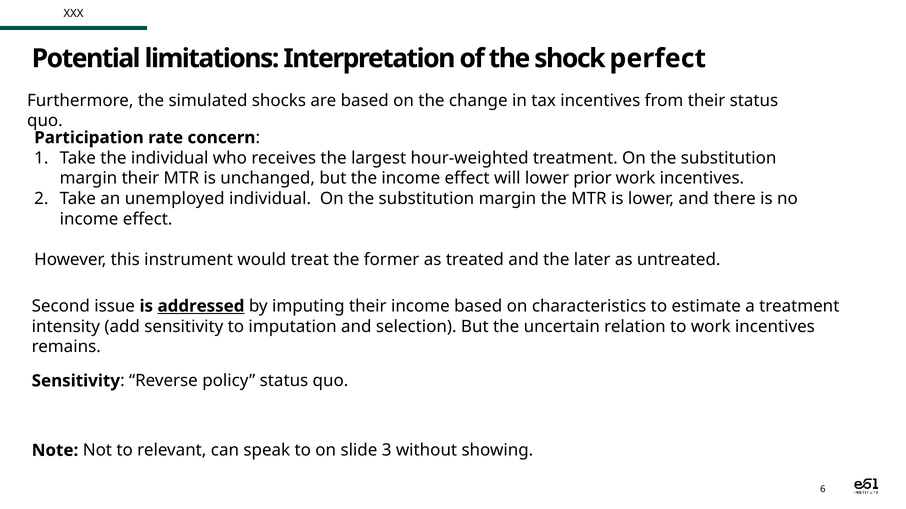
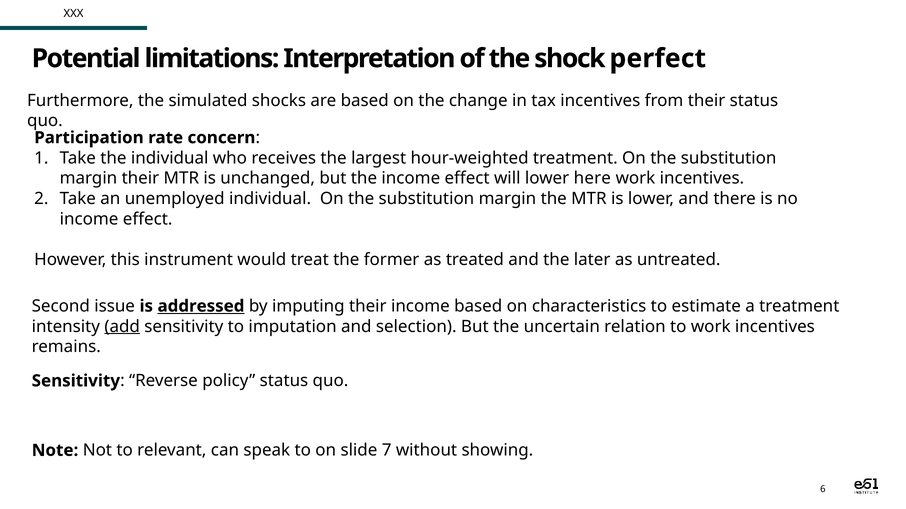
prior: prior -> here
add underline: none -> present
3: 3 -> 7
